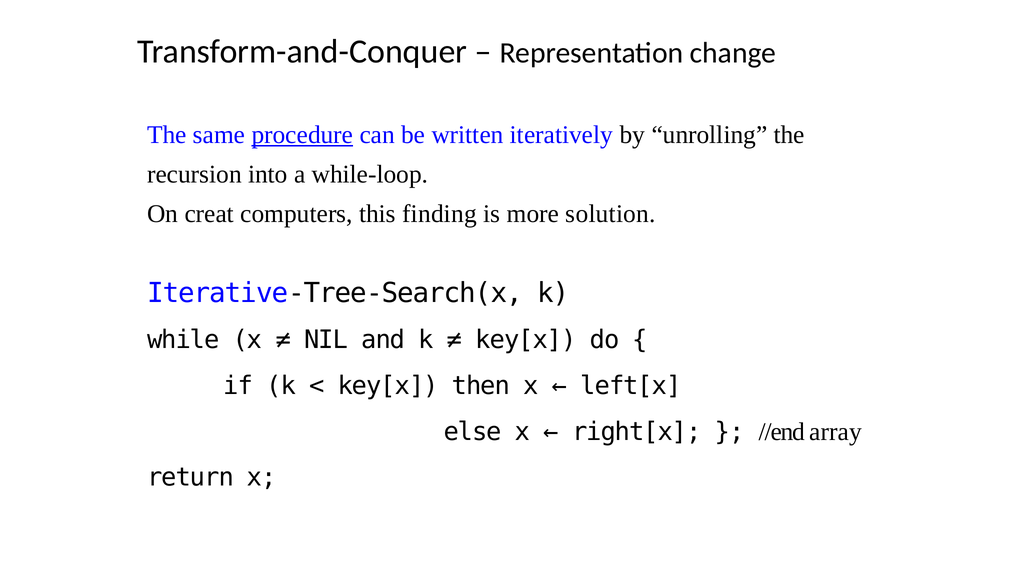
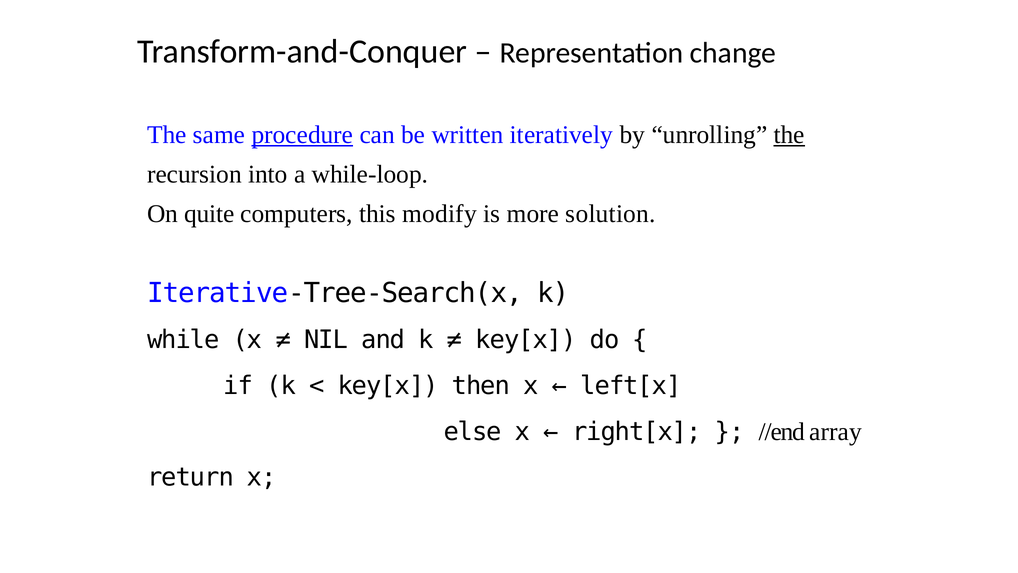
the at (789, 135) underline: none -> present
creat: creat -> quite
finding: finding -> modify
